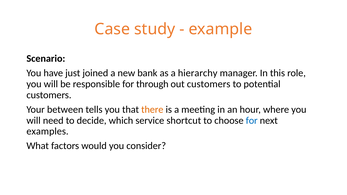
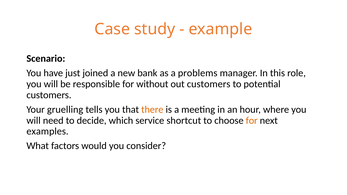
hierarchy: hierarchy -> problems
through: through -> without
between: between -> gruelling
for at (252, 121) colour: blue -> orange
